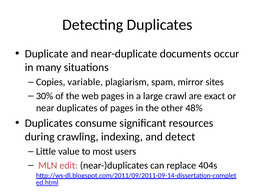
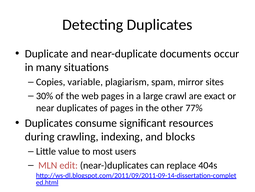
48%: 48% -> 77%
detect: detect -> blocks
